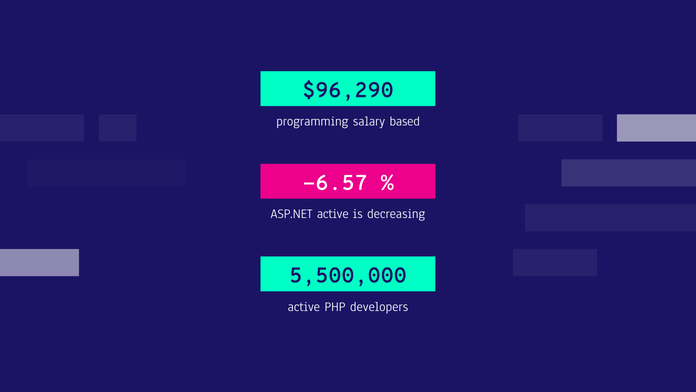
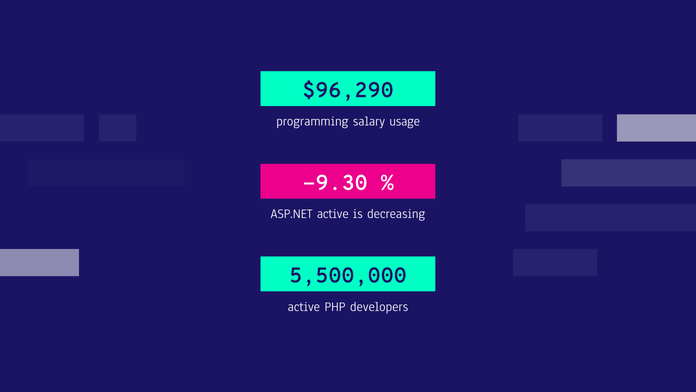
based: based -> usage
-6.57: -6.57 -> -9.30
